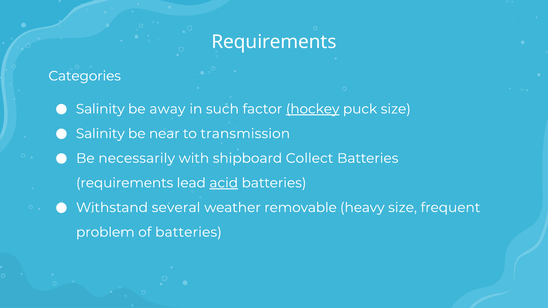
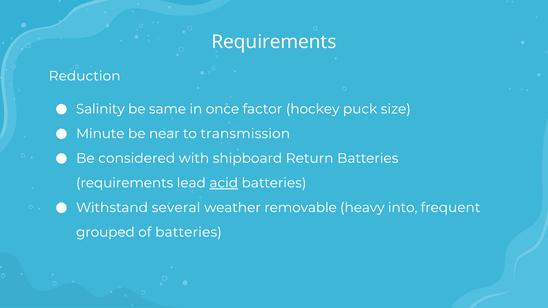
Categories: Categories -> Reduction
away: away -> same
such: such -> once
hockey underline: present -> none
Salinity at (100, 134): Salinity -> Minute
necessarily: necessarily -> considered
Collect: Collect -> Return
heavy size: size -> into
problem: problem -> grouped
